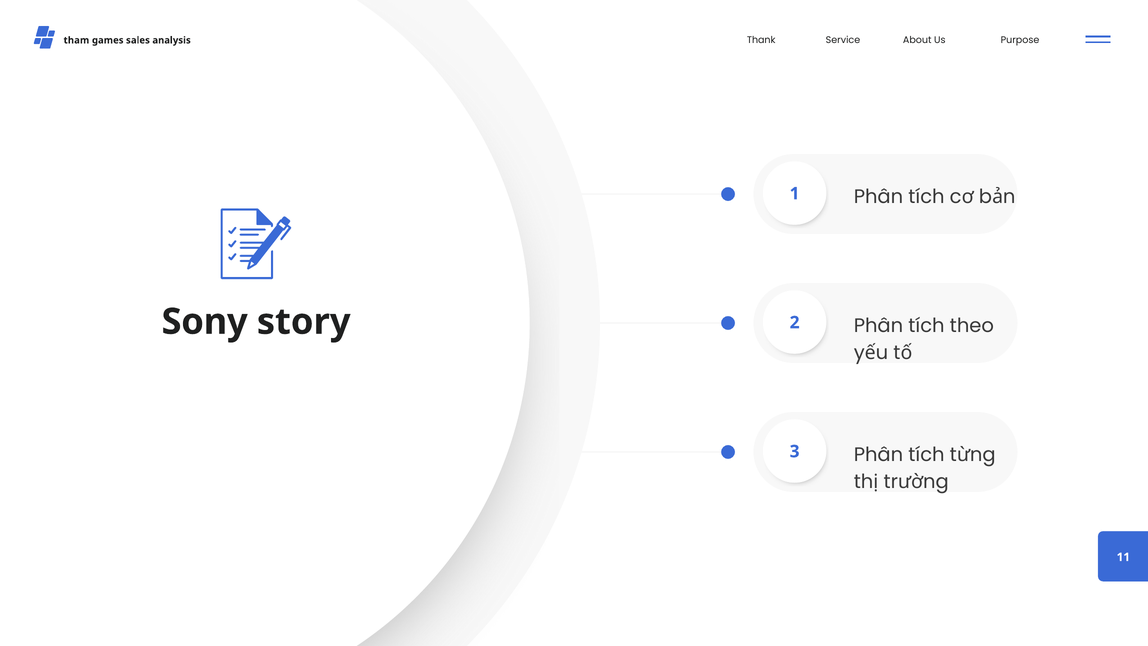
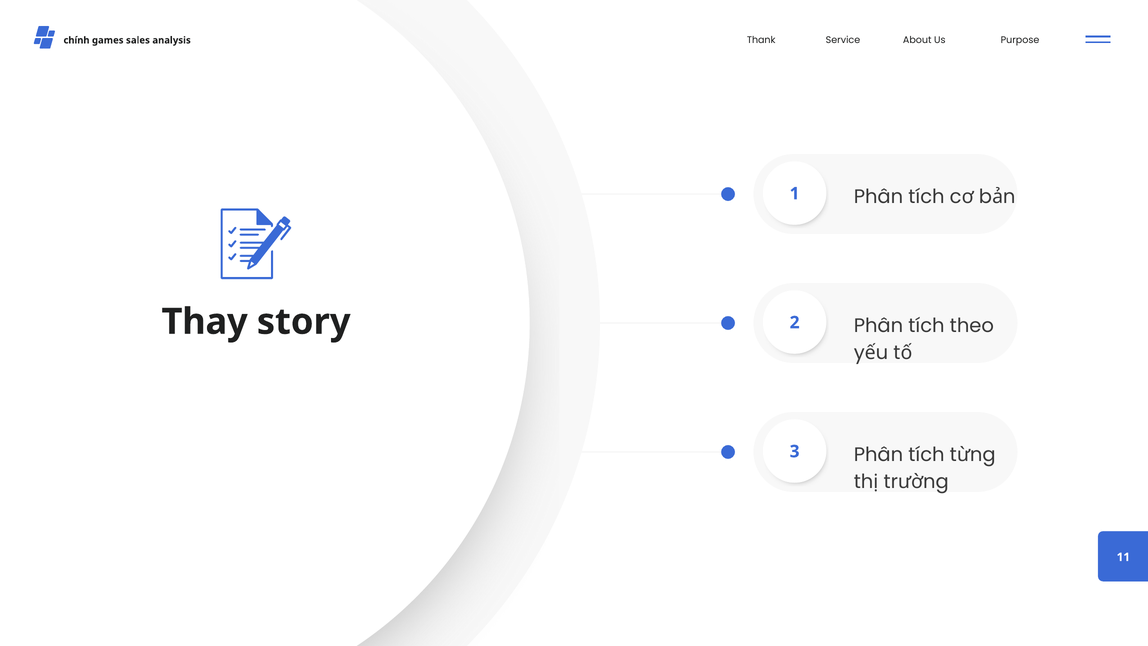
tham: tham -> chính
Sony: Sony -> Thay
